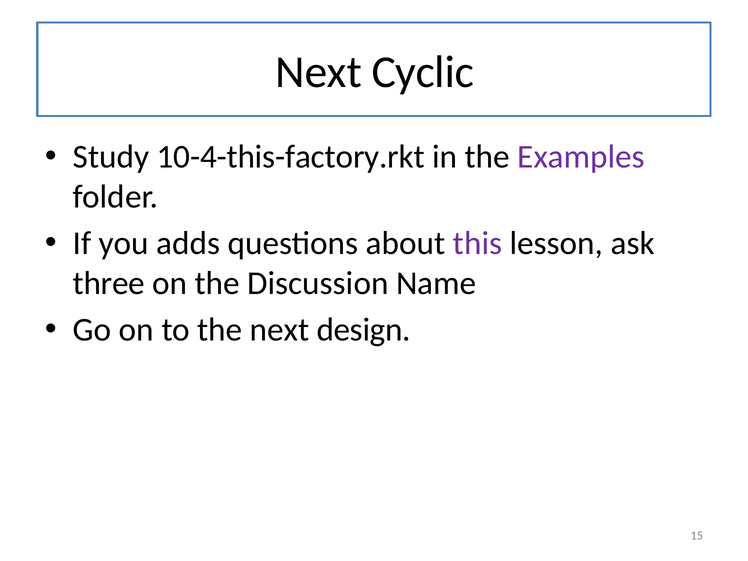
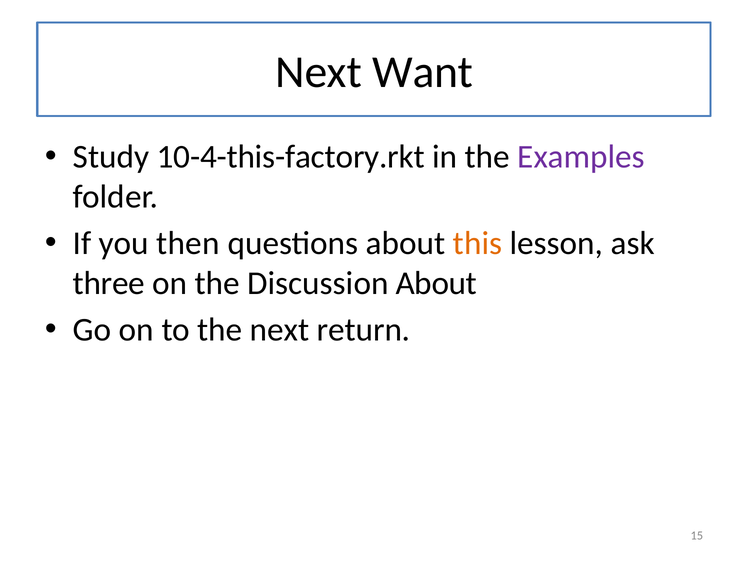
Cyclic: Cyclic -> Want
adds: adds -> then
this colour: purple -> orange
Discussion Name: Name -> About
design: design -> return
